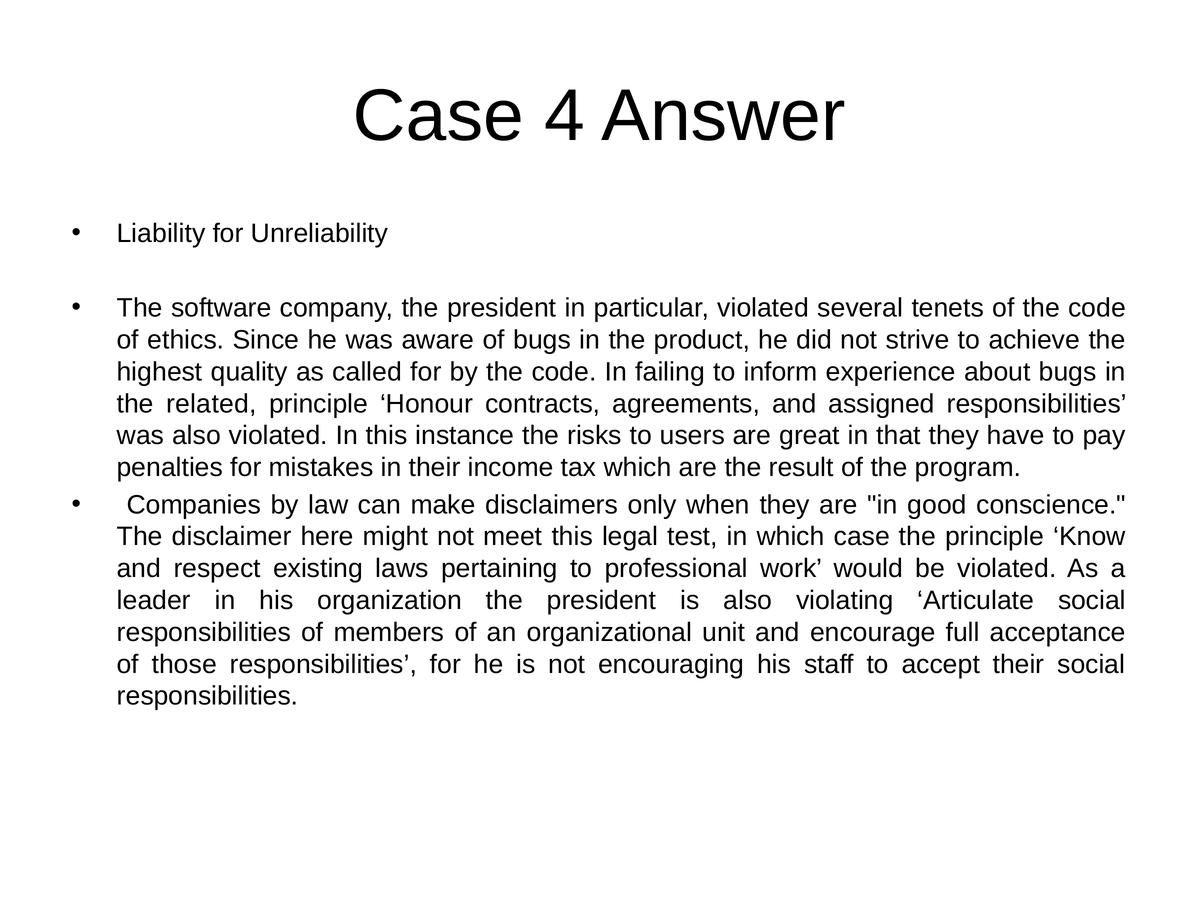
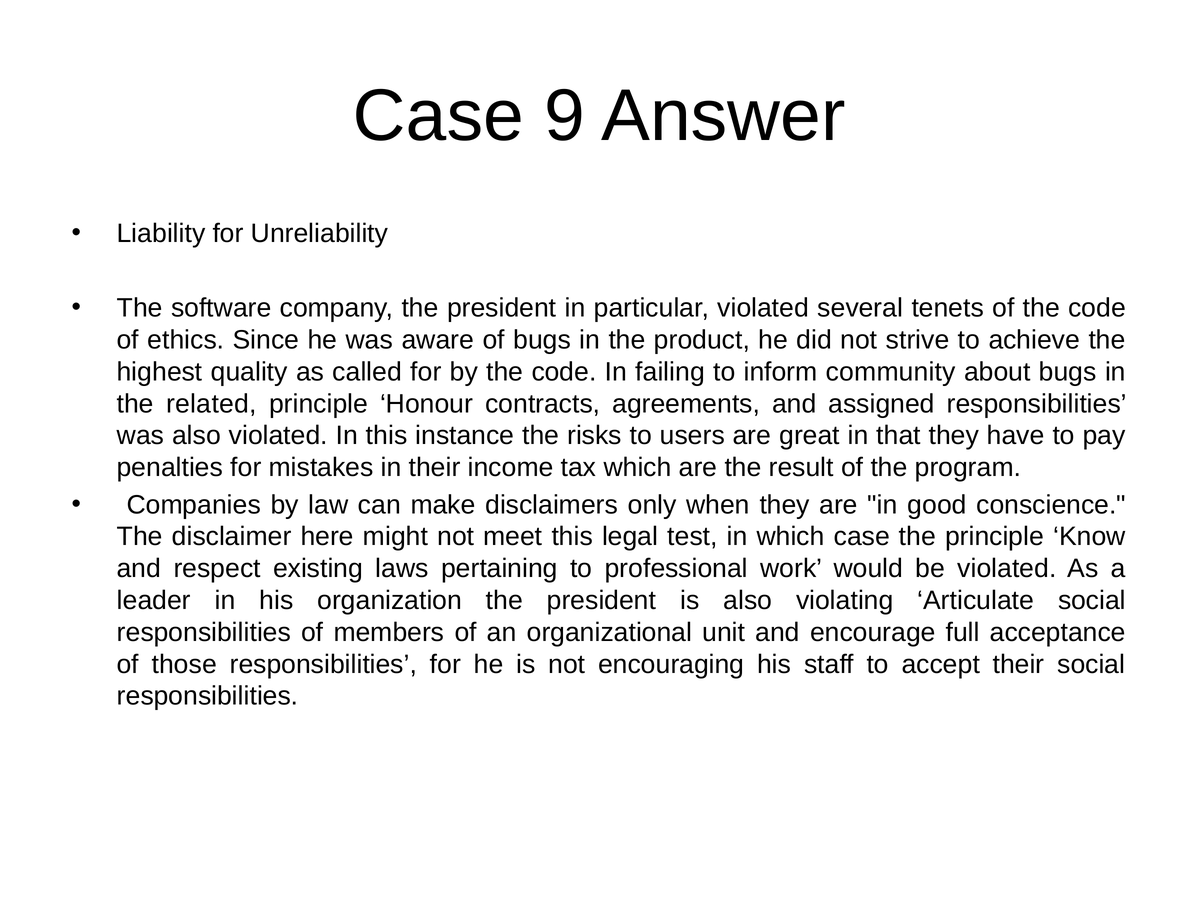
4: 4 -> 9
experience: experience -> community
